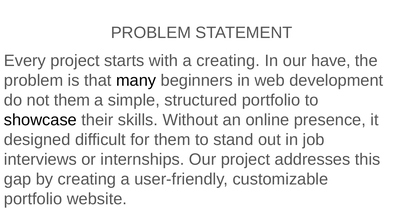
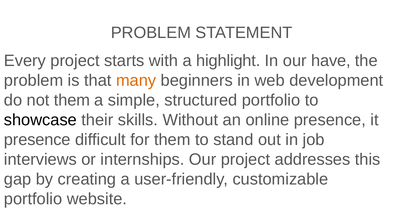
a creating: creating -> highlight
many colour: black -> orange
designed at (37, 139): designed -> presence
